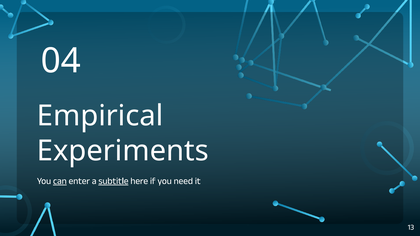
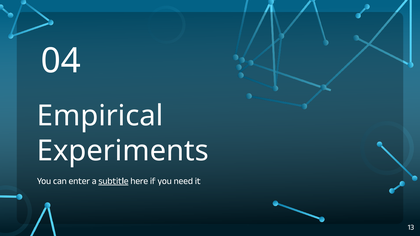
can underline: present -> none
